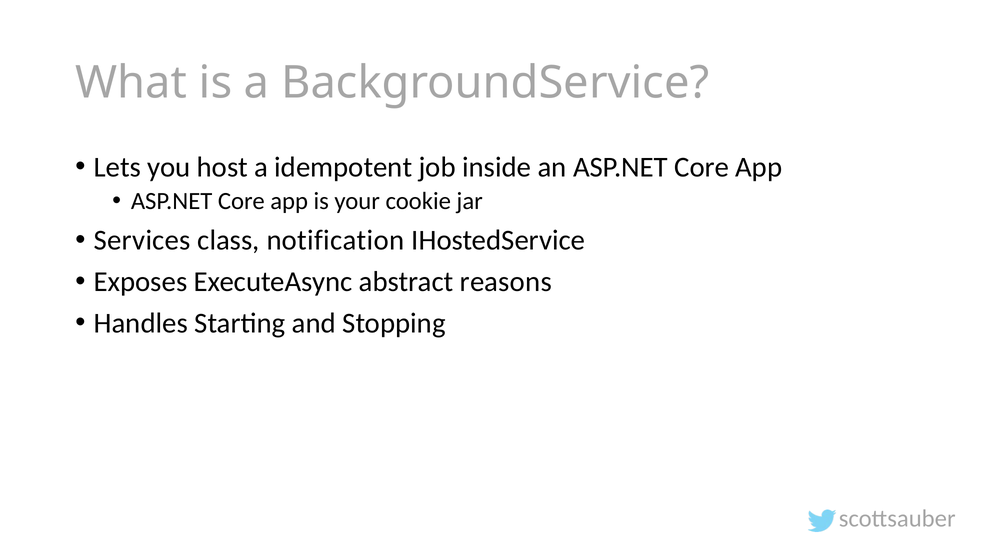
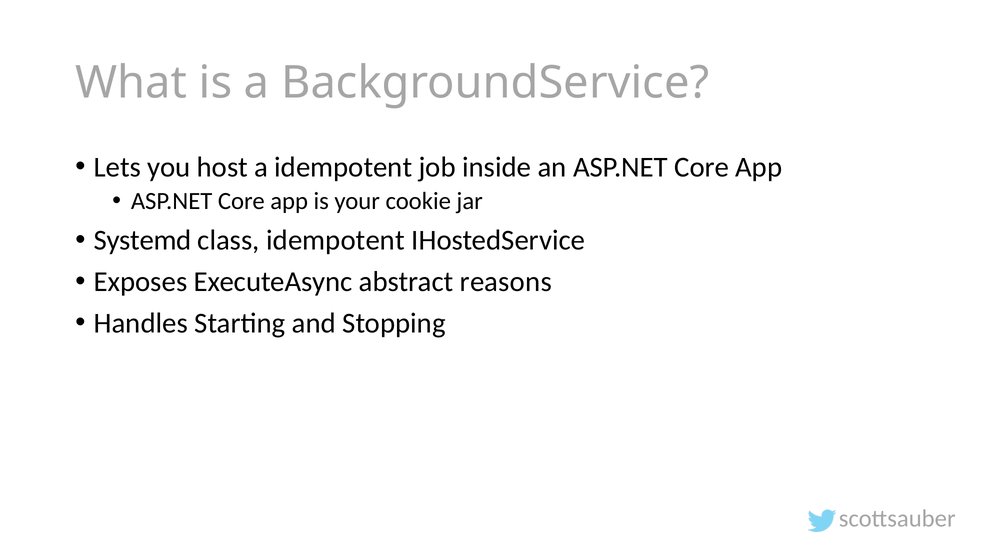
Services: Services -> Systemd
class notification: notification -> idempotent
